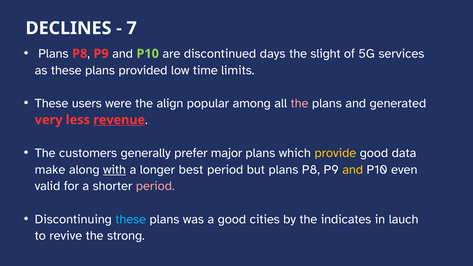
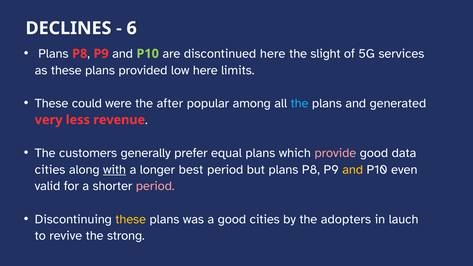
7: 7 -> 6
discontinued days: days -> here
low time: time -> here
users: users -> could
align: align -> after
the at (300, 103) colour: pink -> light blue
revenue underline: present -> none
major: major -> equal
provide colour: yellow -> pink
make at (50, 170): make -> cities
these at (131, 219) colour: light blue -> yellow
indicates: indicates -> adopters
